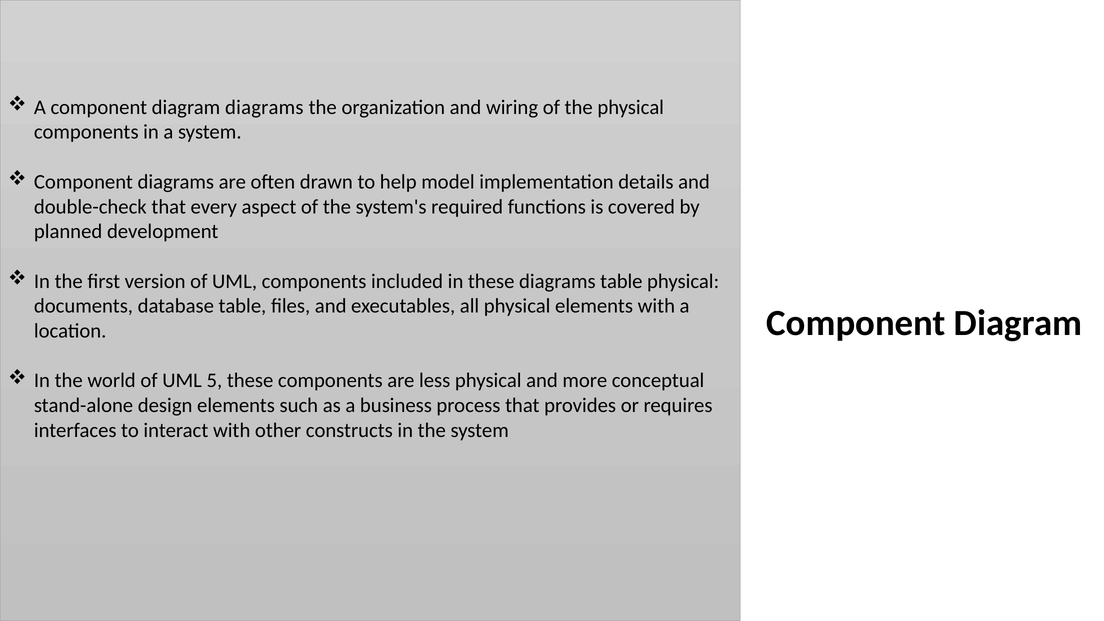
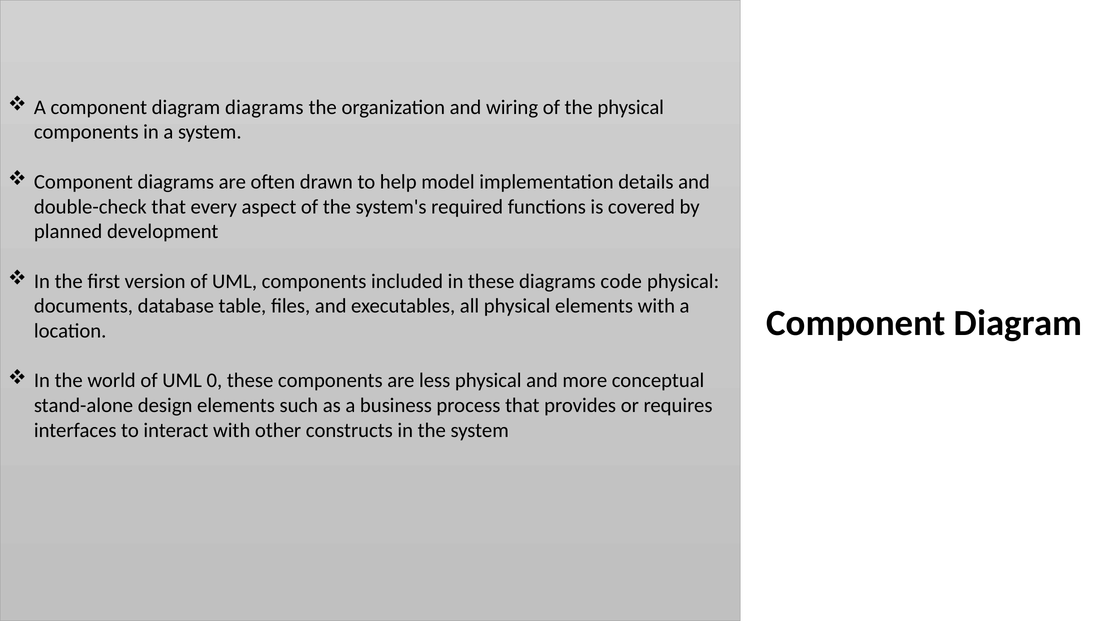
diagrams table: table -> code
5: 5 -> 0
